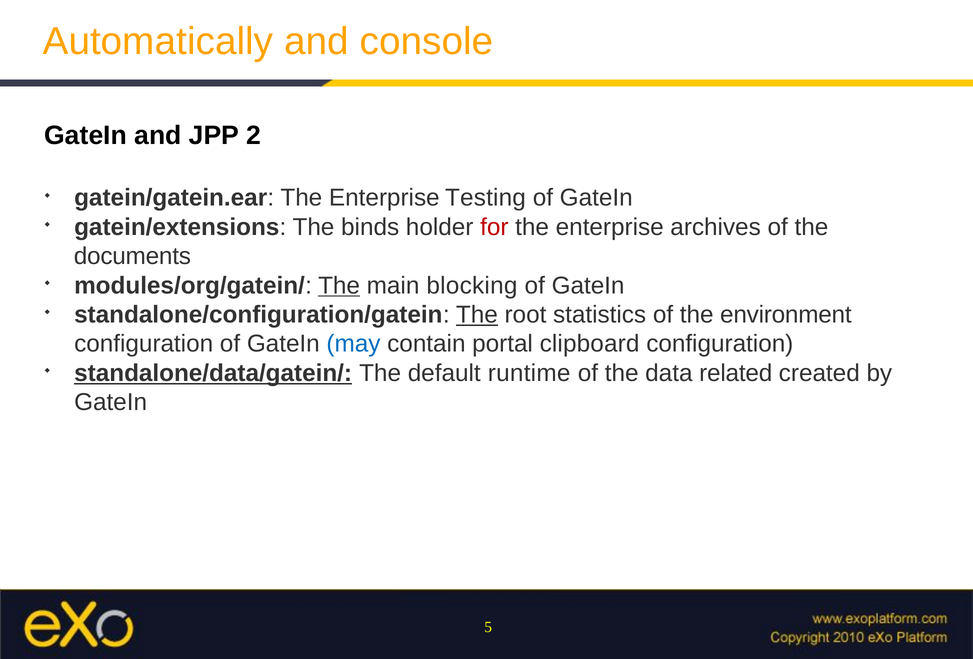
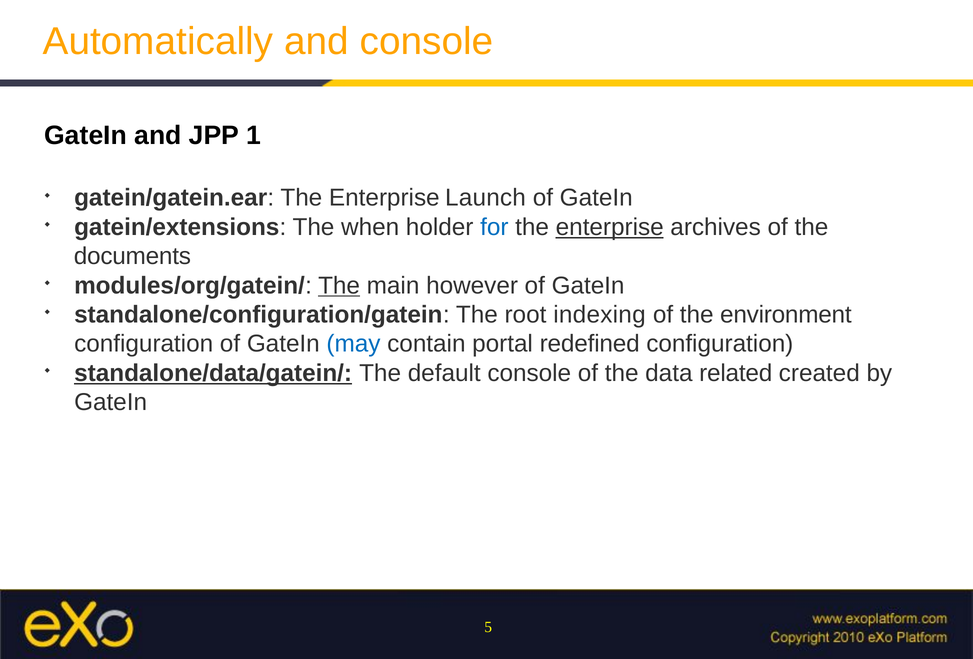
2: 2 -> 1
Testing: Testing -> Launch
binds: binds -> when
for colour: red -> blue
enterprise at (610, 227) underline: none -> present
blocking: blocking -> however
The at (477, 315) underline: present -> none
statistics: statistics -> indexing
clipboard: clipboard -> redefined
default runtime: runtime -> console
